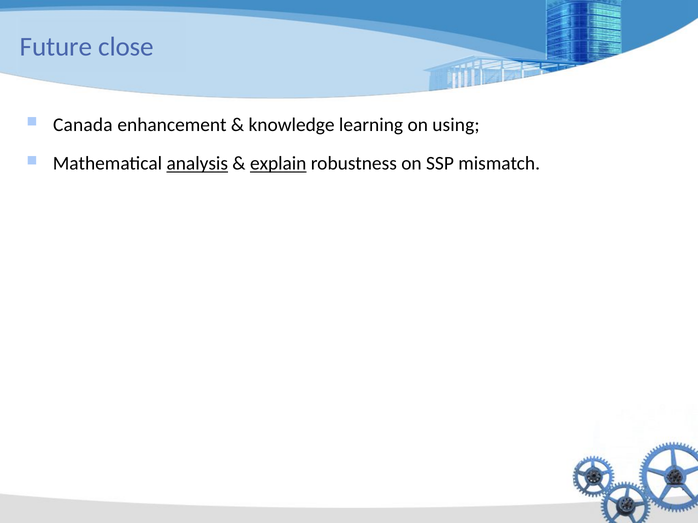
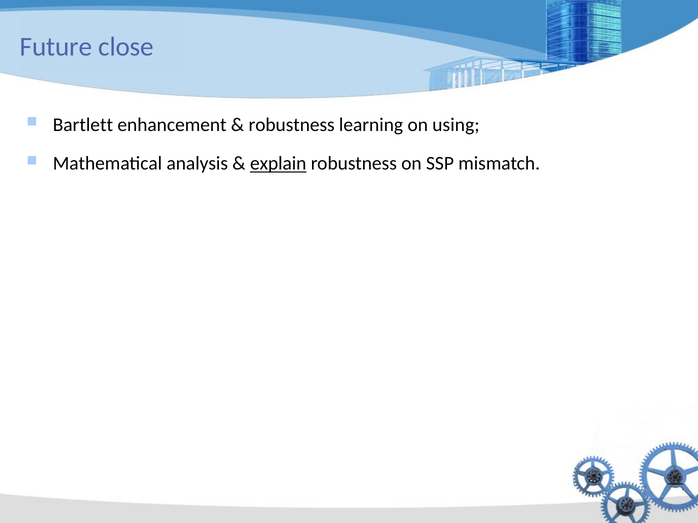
Canada: Canada -> Bartlett
knowledge at (292, 125): knowledge -> robustness
analysis underline: present -> none
